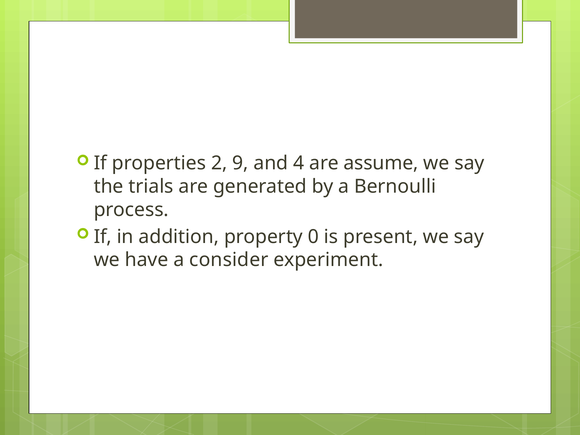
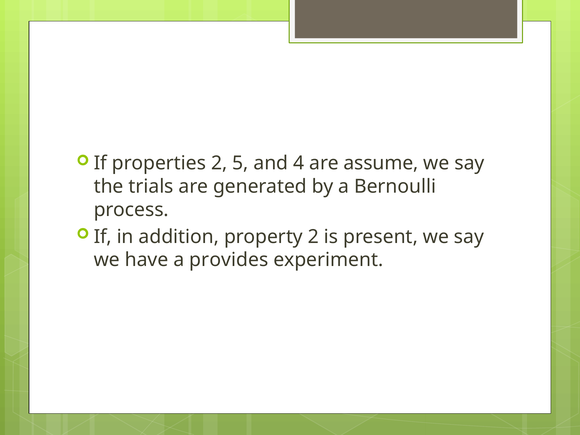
9: 9 -> 5
property 0: 0 -> 2
consider: consider -> provides
